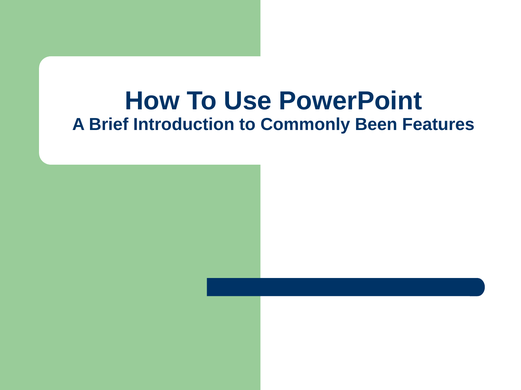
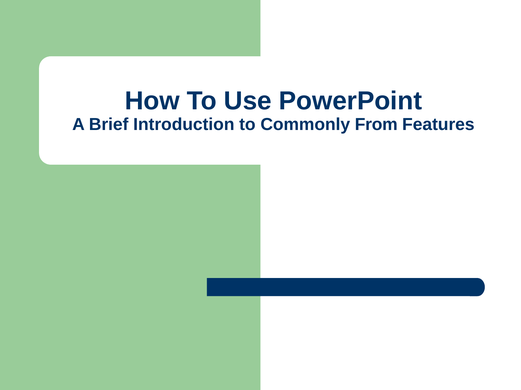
Been: Been -> From
